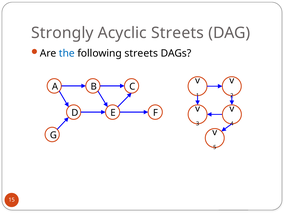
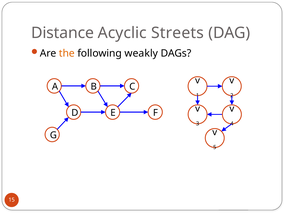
Strongly: Strongly -> Distance
the colour: blue -> orange
following streets: streets -> weakly
